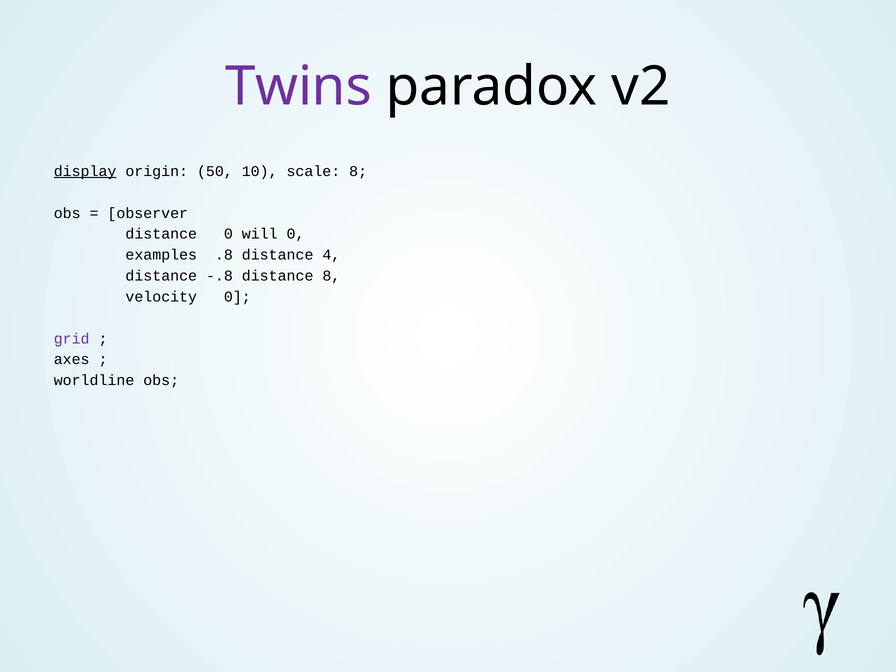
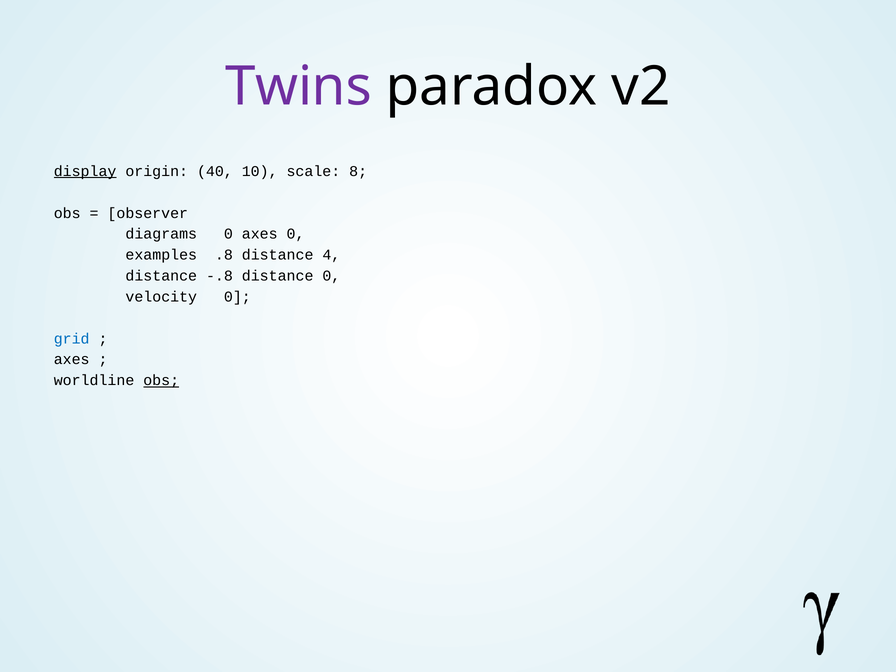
50: 50 -> 40
distance at (161, 234): distance -> diagrams
0 will: will -> axes
distance 8: 8 -> 0
grid colour: purple -> blue
obs at (161, 380) underline: none -> present
